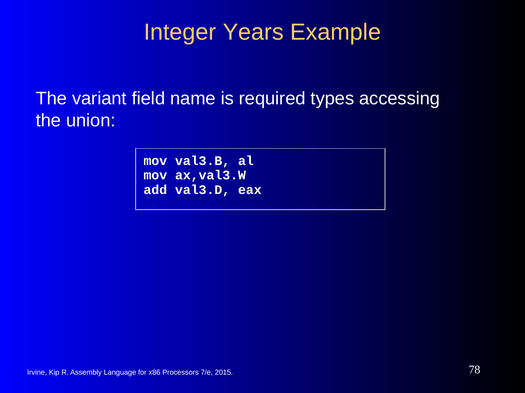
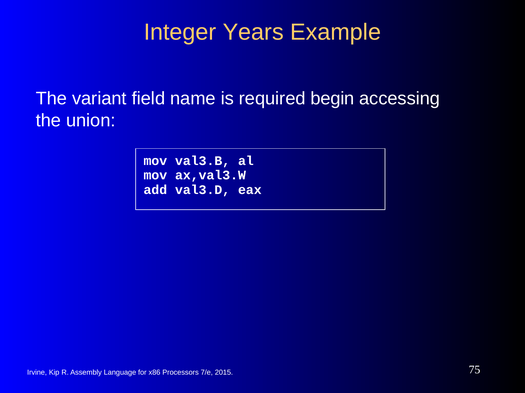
types: types -> begin
78: 78 -> 75
